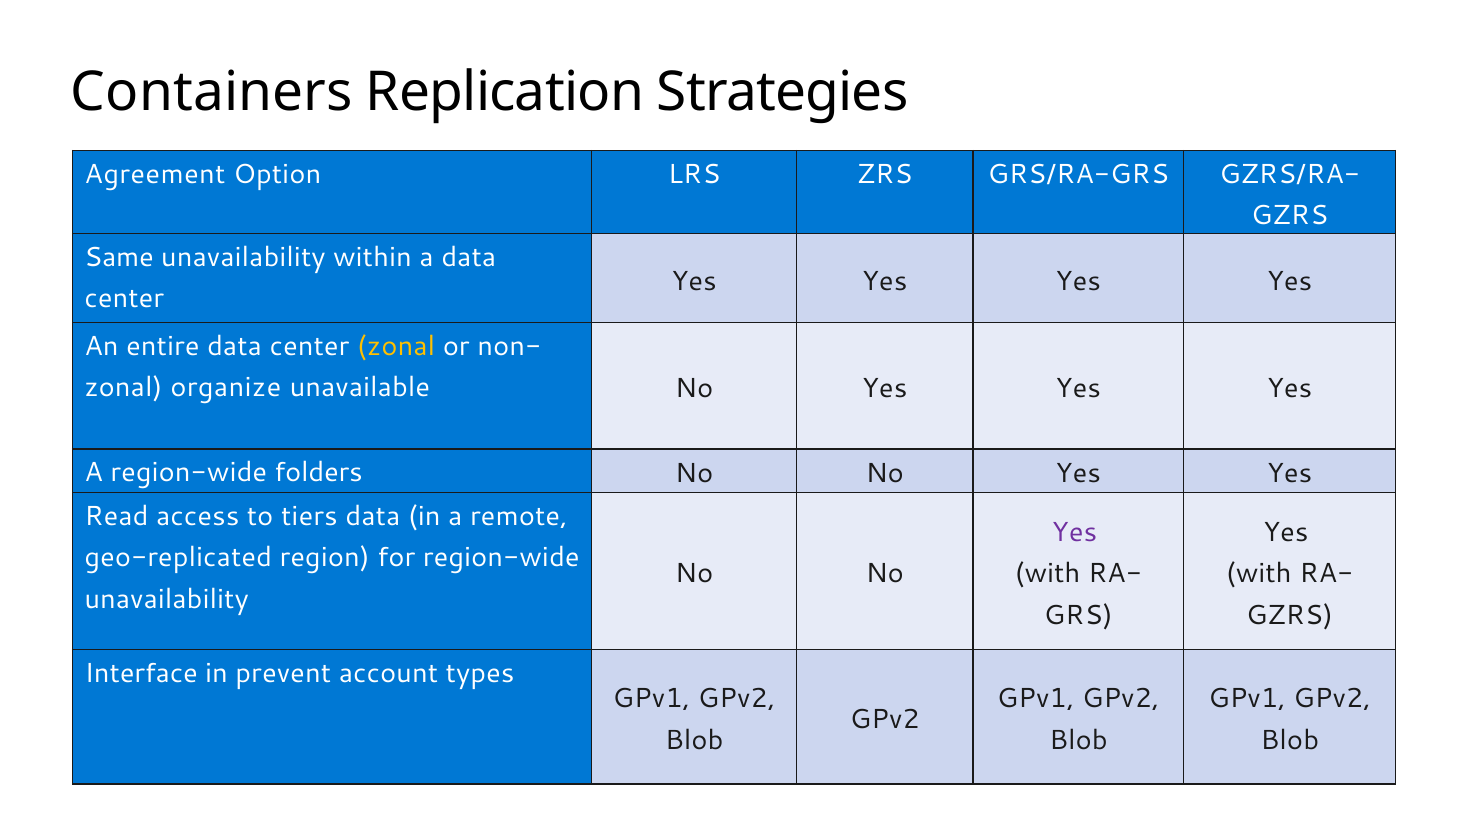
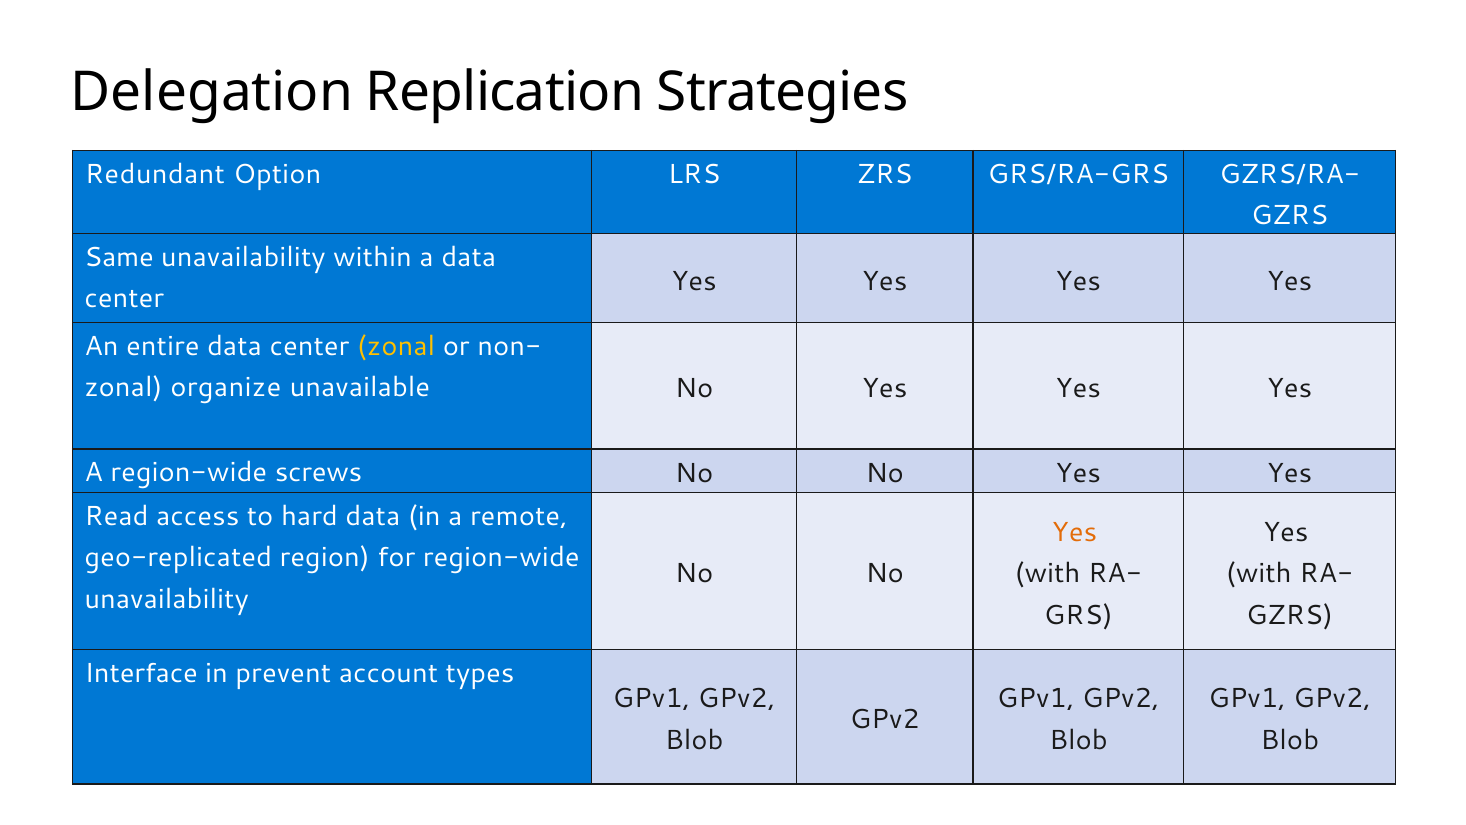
Containers: Containers -> Delegation
Agreement: Agreement -> Redundant
folders: folders -> screws
tiers: tiers -> hard
Yes at (1075, 532) colour: purple -> orange
